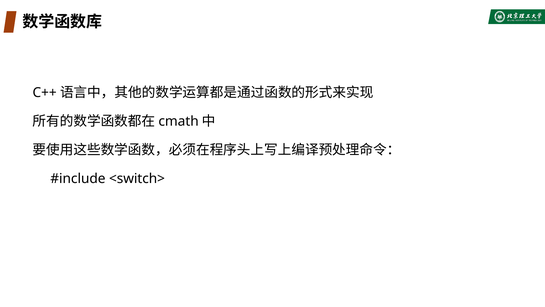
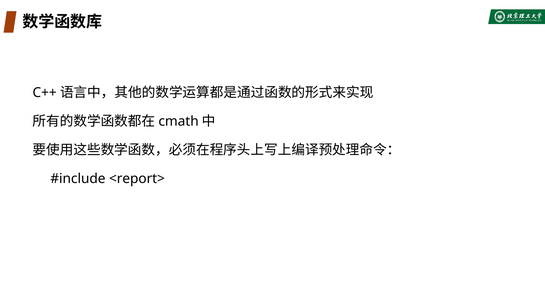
<switch>: <switch> -> <report>
